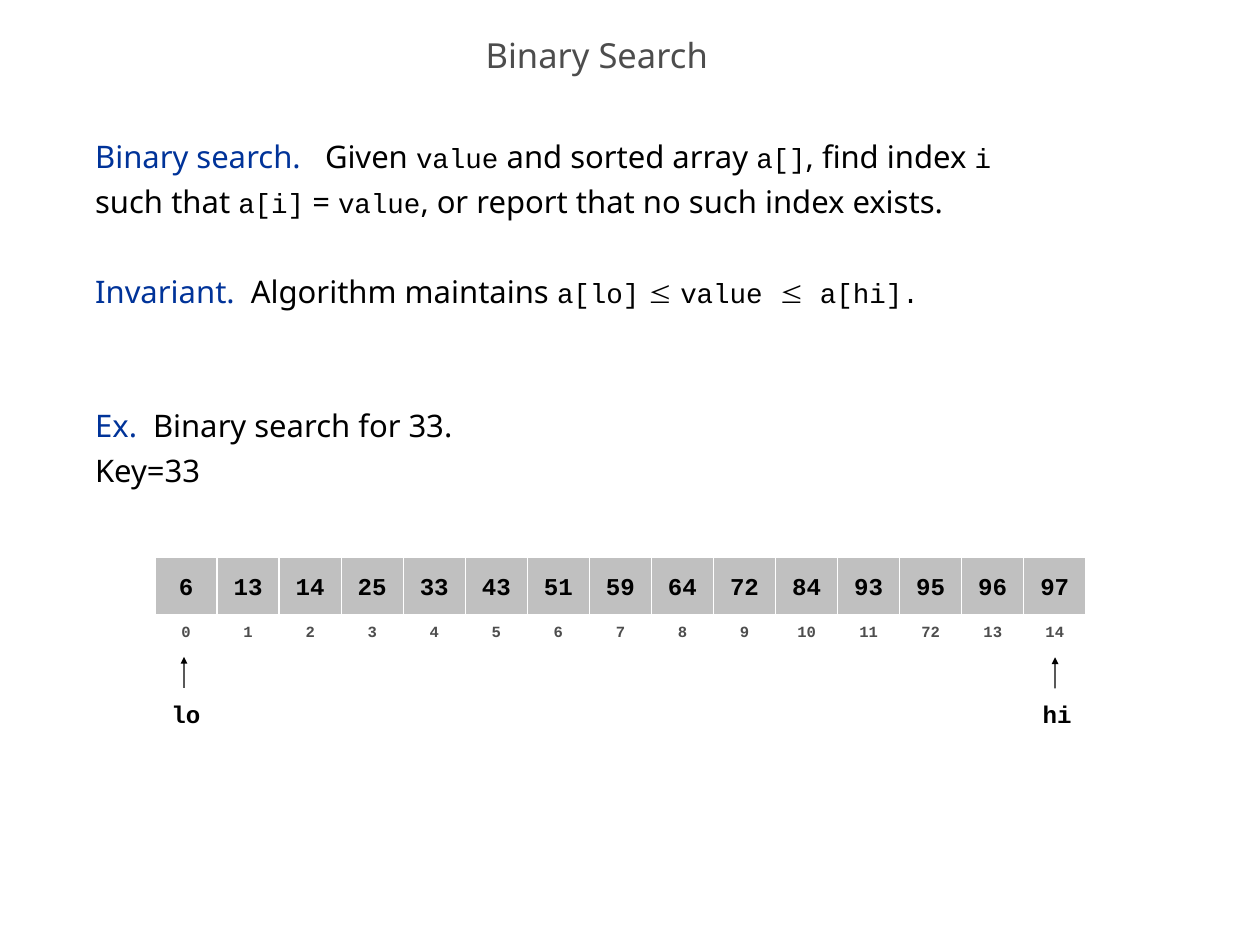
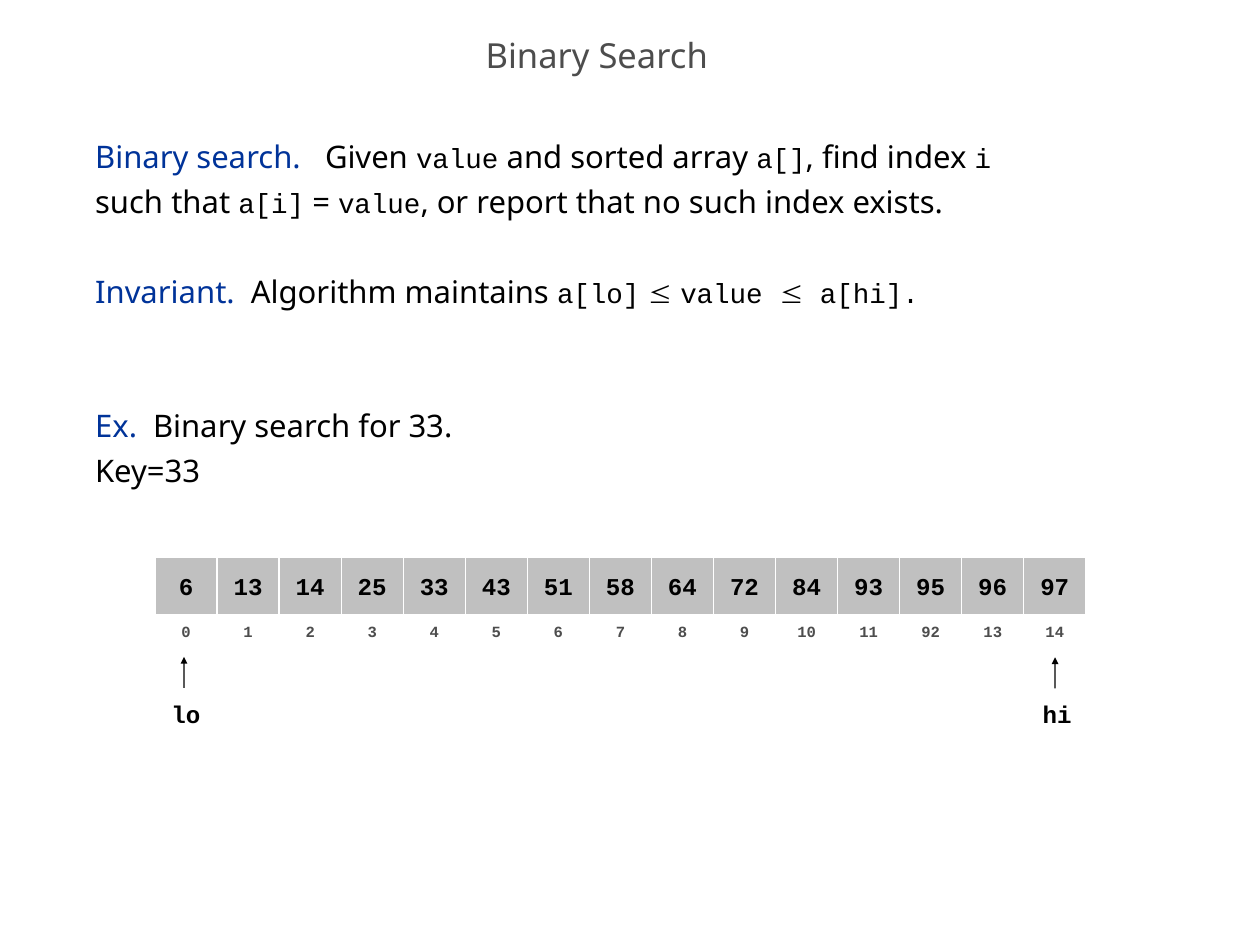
59: 59 -> 58
11 72: 72 -> 92
